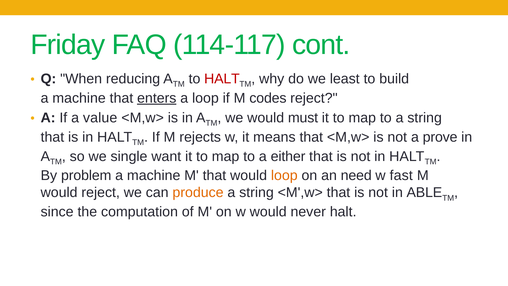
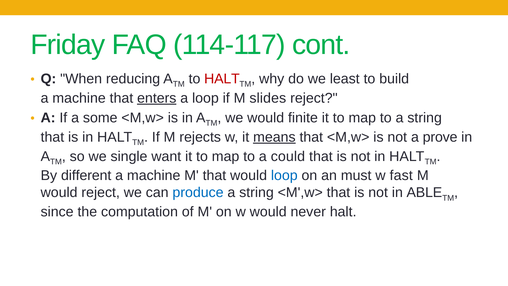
codes: codes -> slides
value: value -> some
must: must -> finite
means underline: none -> present
either: either -> could
problem: problem -> different
loop at (284, 175) colour: orange -> blue
need: need -> must
produce colour: orange -> blue
